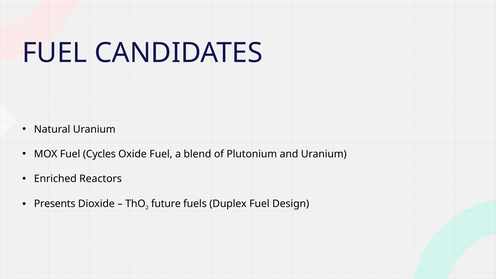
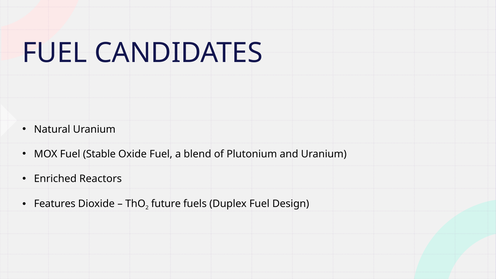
Cycles: Cycles -> Stable
Presents: Presents -> Features
